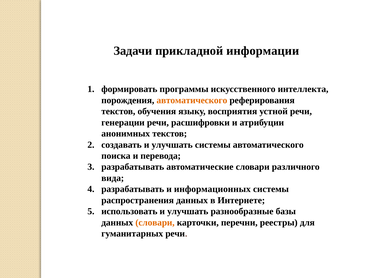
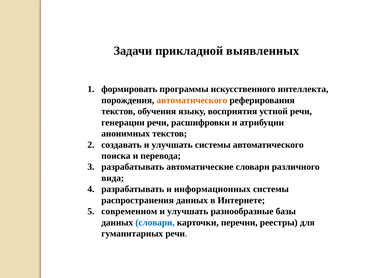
информации: информации -> выявленных
использовать: использовать -> современном
словари at (155, 222) colour: orange -> blue
